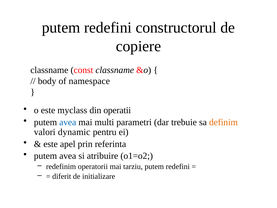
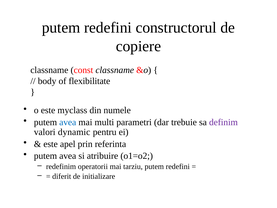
namespace: namespace -> flexibilitate
operatii: operatii -> numele
definim colour: orange -> purple
